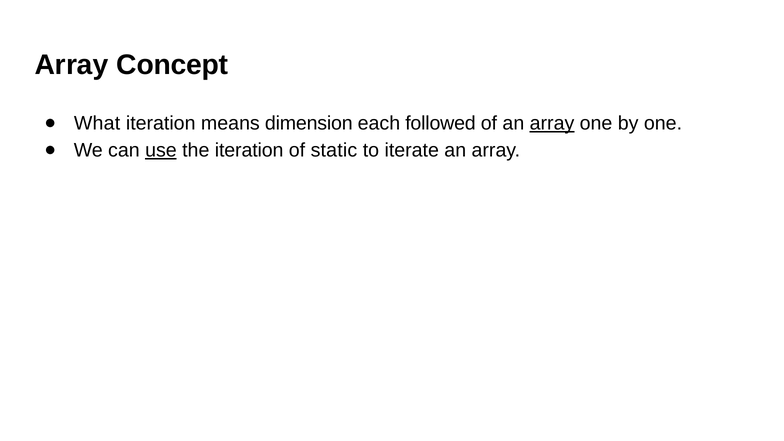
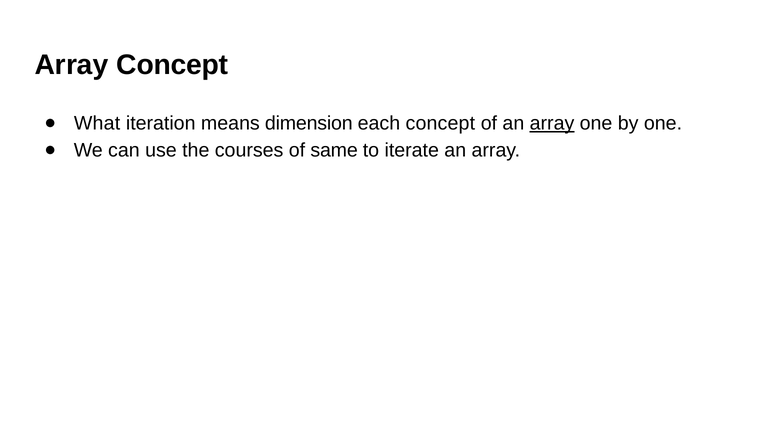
each followed: followed -> concept
use underline: present -> none
the iteration: iteration -> courses
static: static -> same
